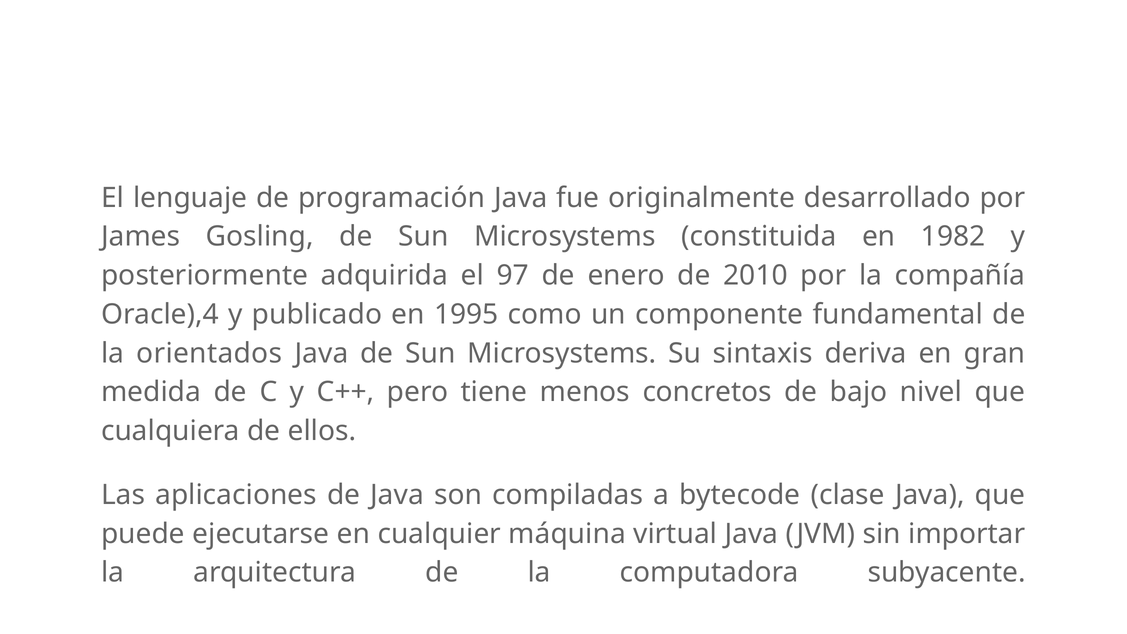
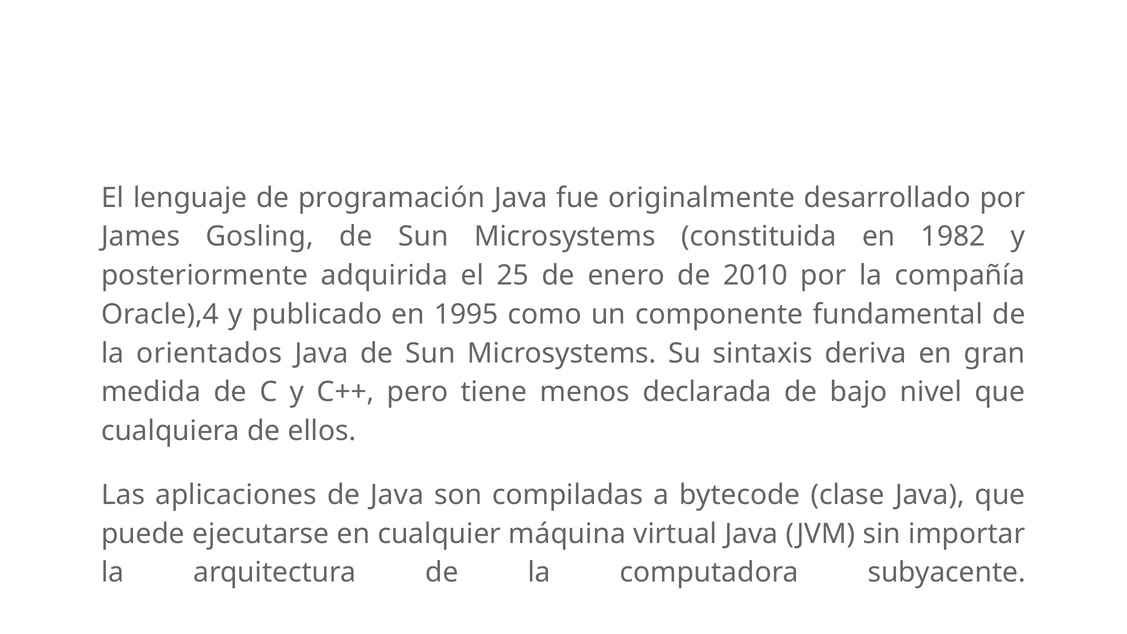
97: 97 -> 25
concretos: concretos -> declarada
